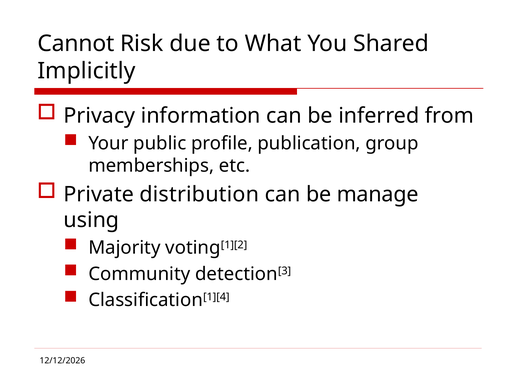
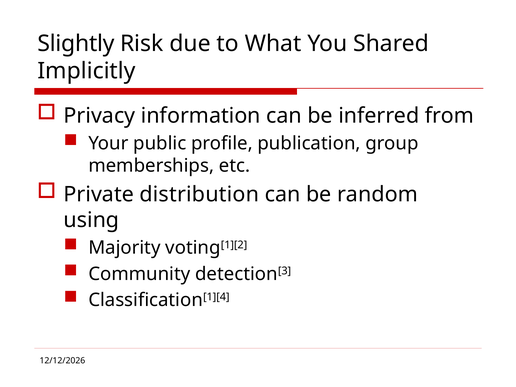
Cannot: Cannot -> Slightly
manage: manage -> random
